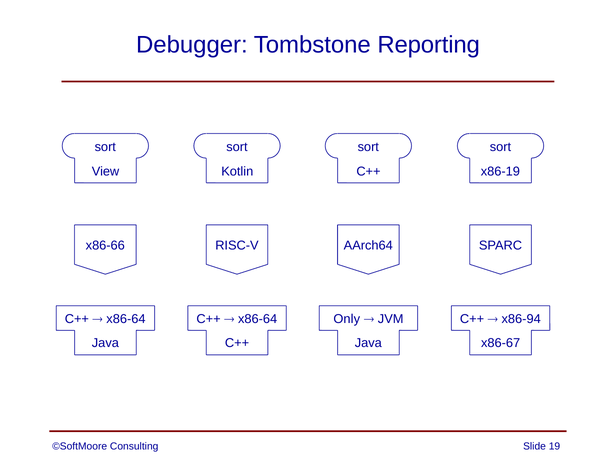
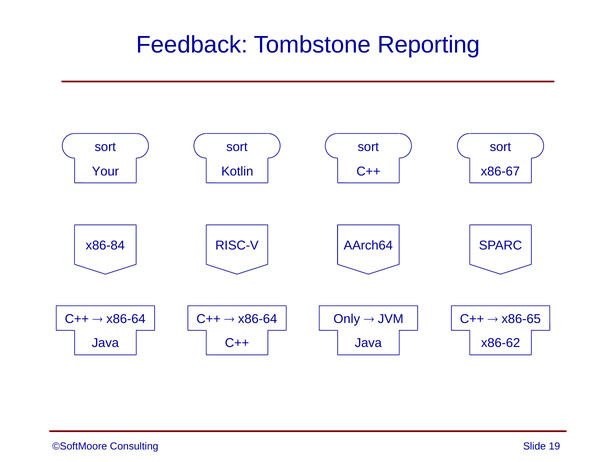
Debugger: Debugger -> Feedback
View: View -> Your
x86-19: x86-19 -> x86-67
x86-66: x86-66 -> x86-84
x86-94: x86-94 -> x86-65
x86-67: x86-67 -> x86-62
